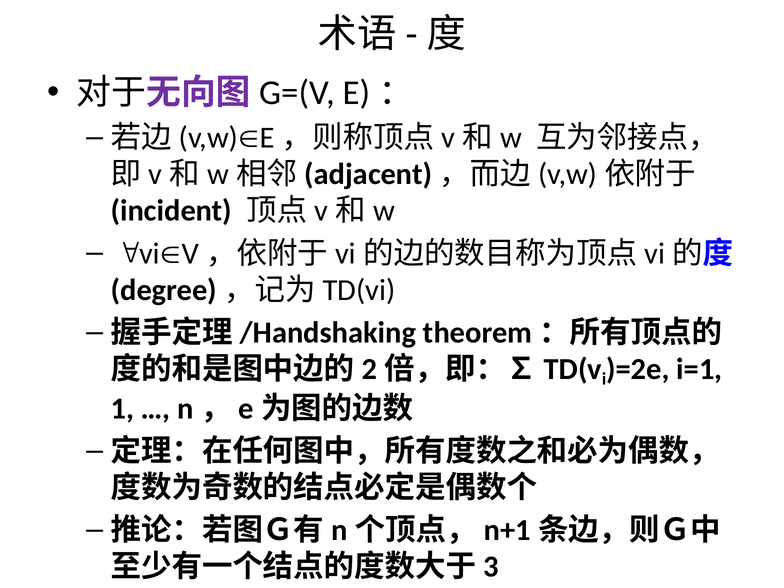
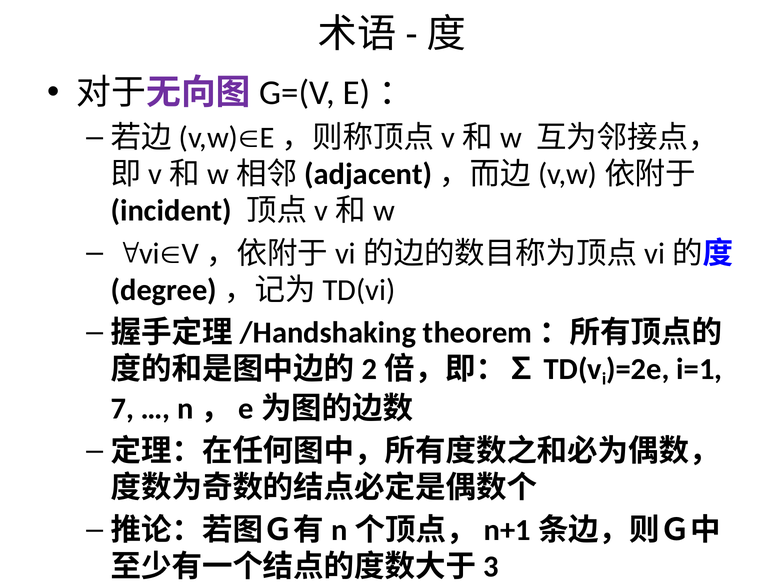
1: 1 -> 7
